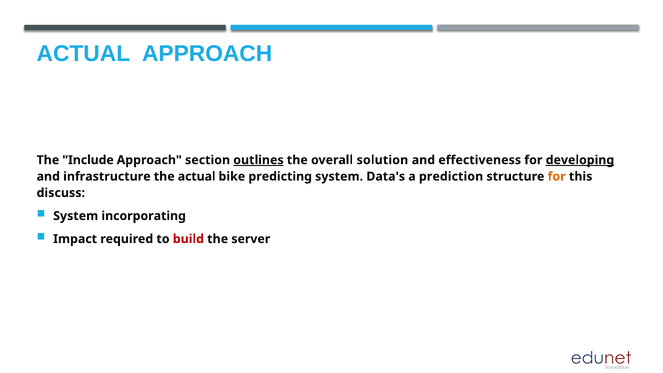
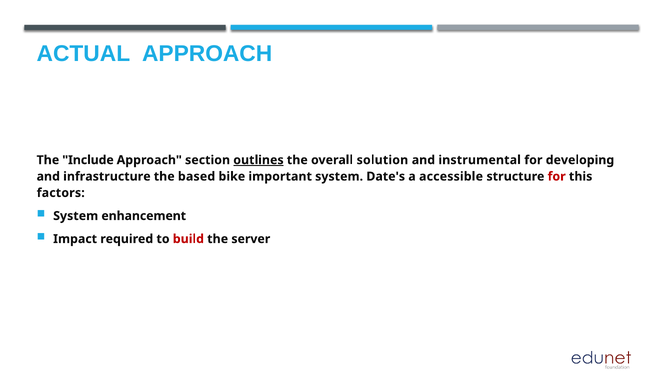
effectiveness: effectiveness -> instrumental
developing underline: present -> none
the actual: actual -> based
predicting: predicting -> important
Data's: Data's -> Date's
prediction: prediction -> accessible
for at (557, 176) colour: orange -> red
discuss: discuss -> factors
incorporating: incorporating -> enhancement
